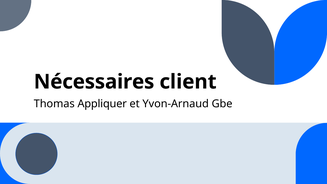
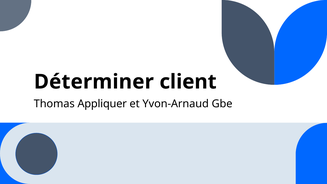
Nécessaires: Nécessaires -> Déterminer
